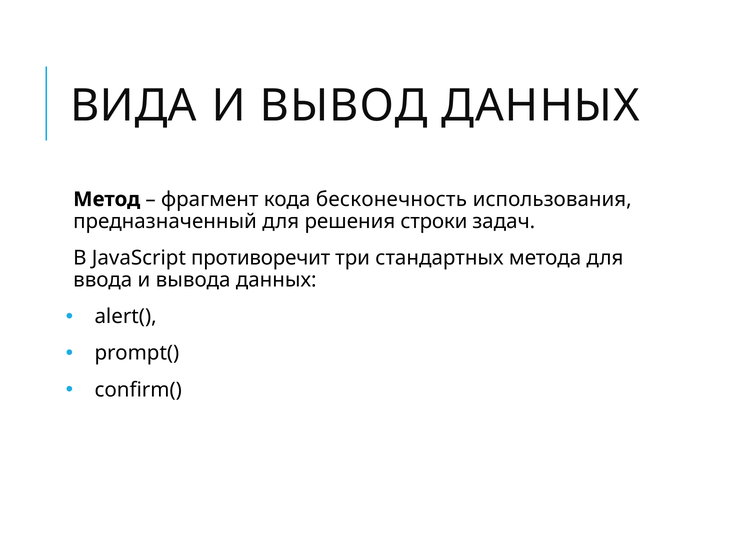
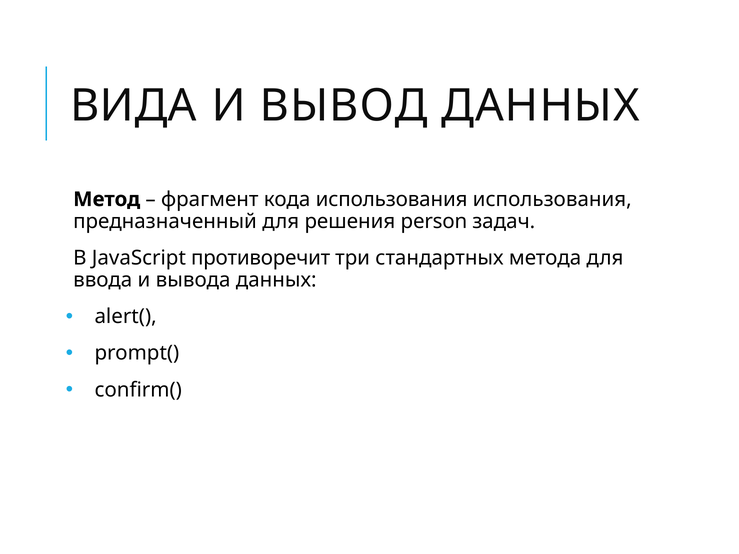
кода бесконечность: бесконечность -> использования
строки: строки -> person
